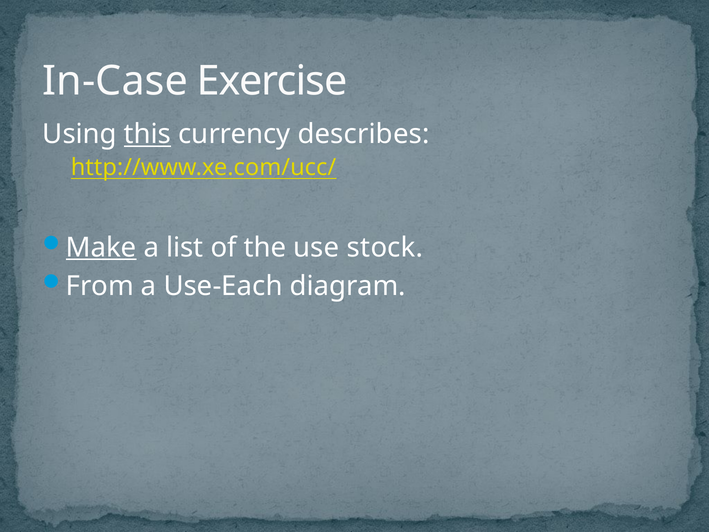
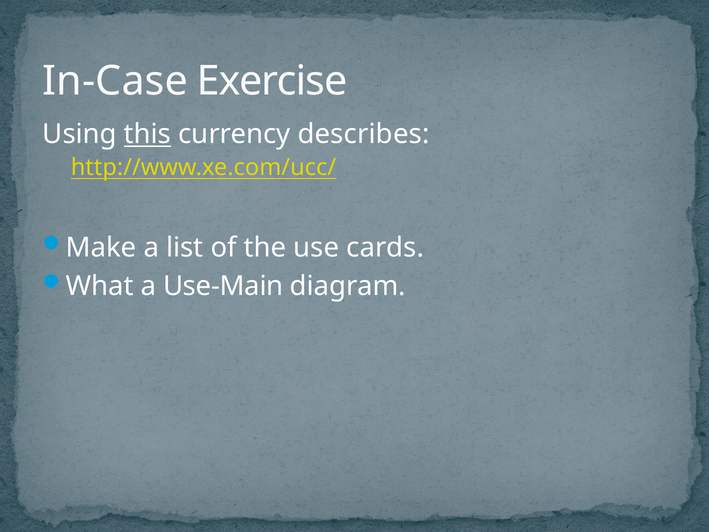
Make underline: present -> none
stock: stock -> cards
From: From -> What
Use-Each: Use-Each -> Use-Main
